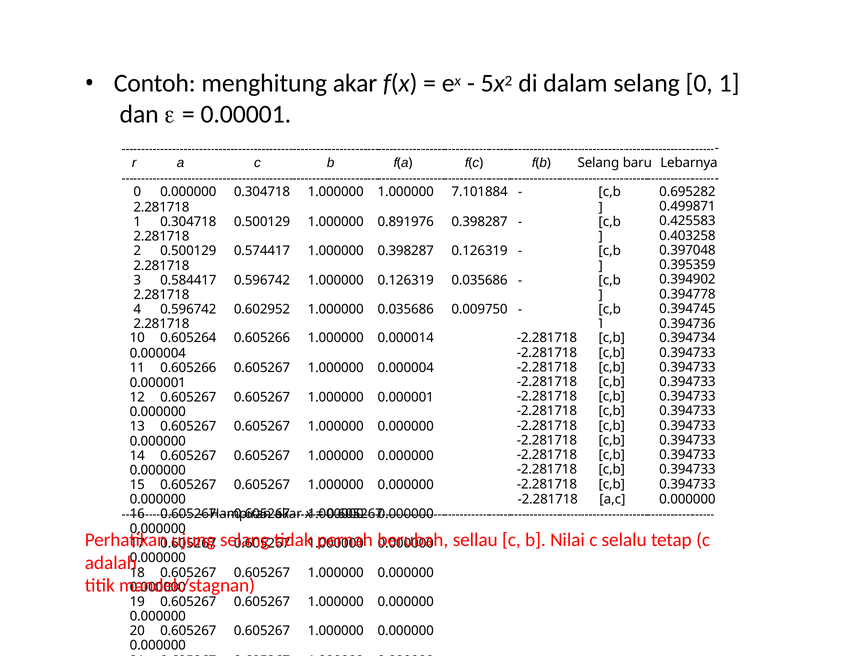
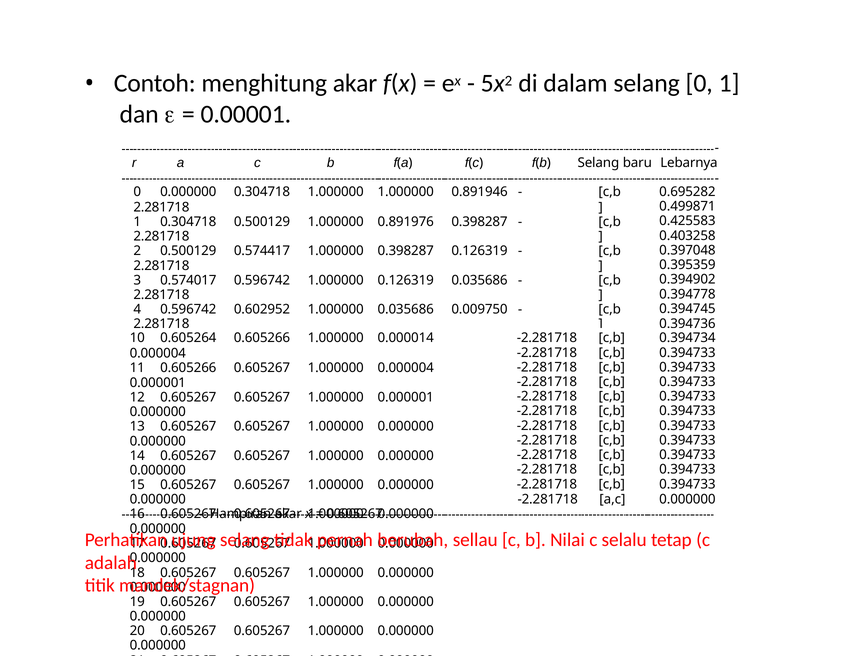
7.101884: 7.101884 -> 0.891946
0.584417: 0.584417 -> 0.574017
